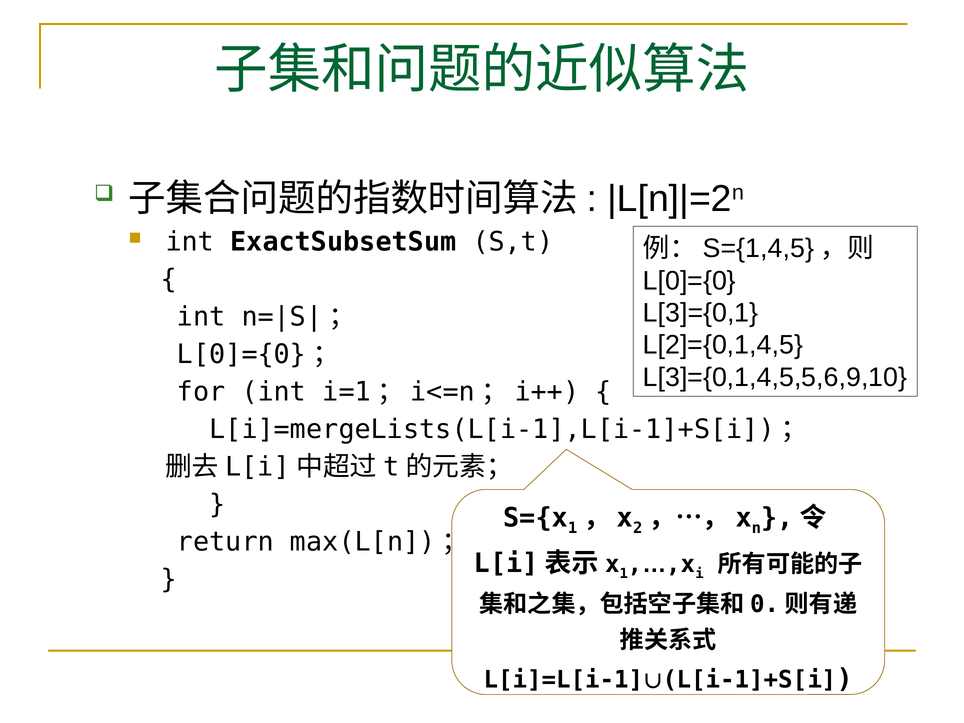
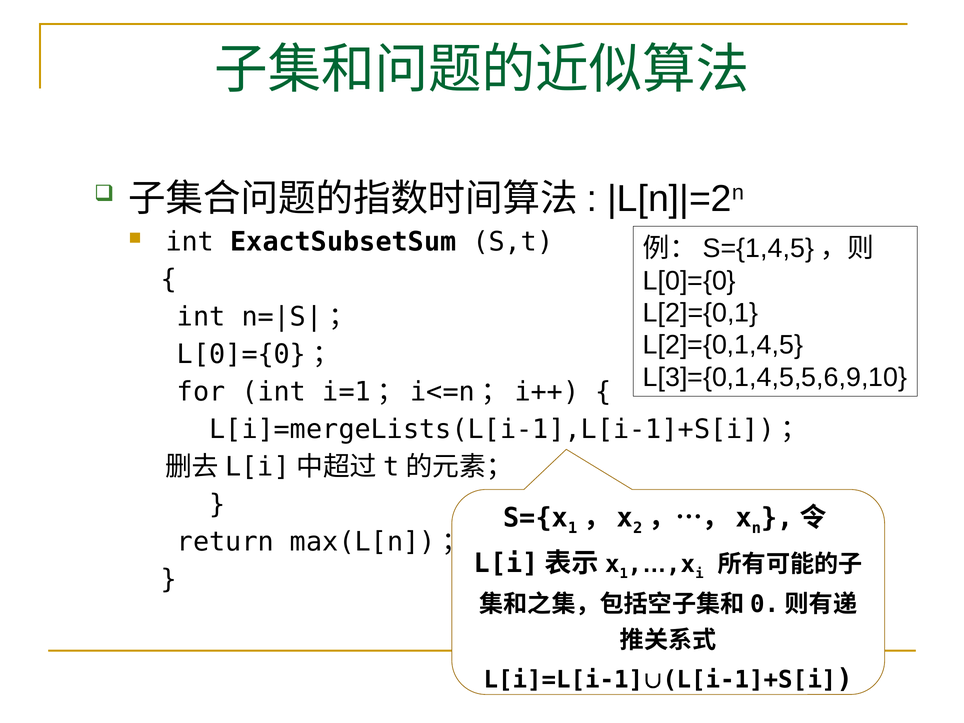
L[3]={0,1: L[3]={0,1 -> L[2]={0,1
